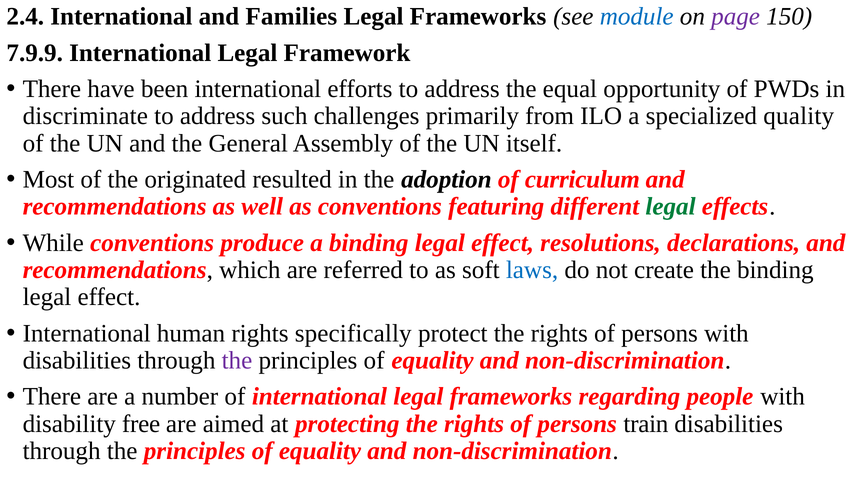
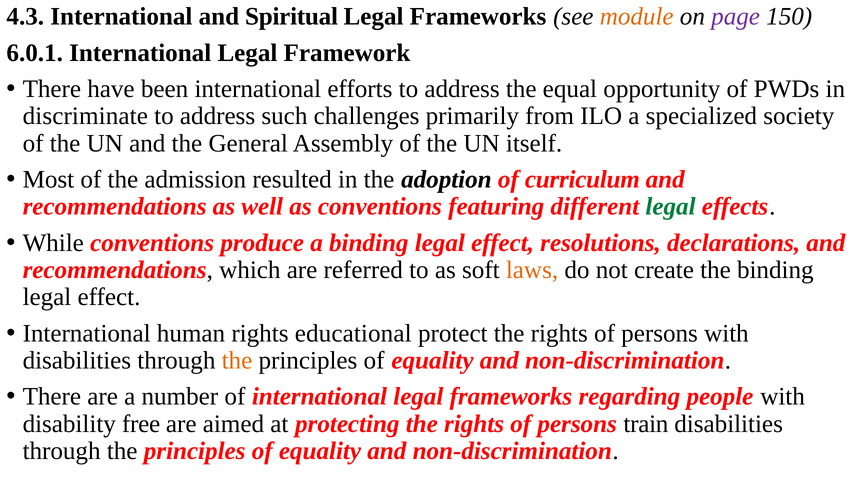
2.4: 2.4 -> 4.3
Families: Families -> Spiritual
module colour: blue -> orange
7.9.9: 7.9.9 -> 6.0.1
quality: quality -> society
originated: originated -> admission
laws colour: blue -> orange
specifically: specifically -> educational
the at (237, 360) colour: purple -> orange
